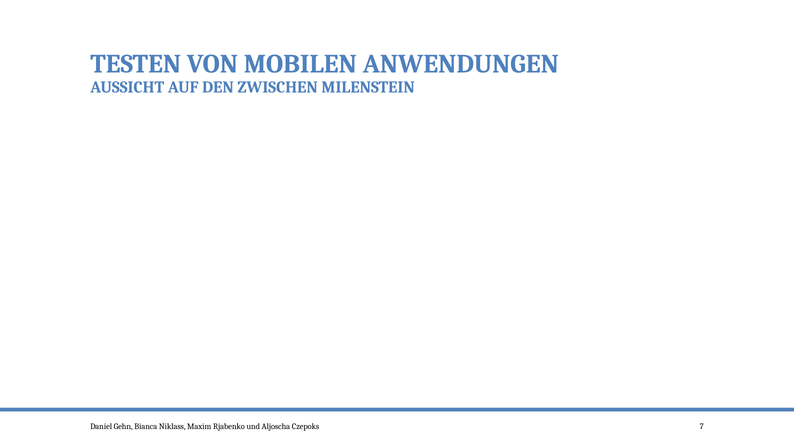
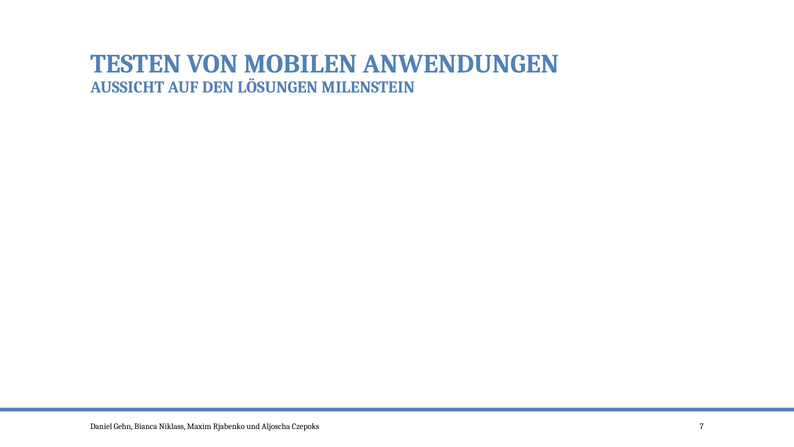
ZWISCHEN: ZWISCHEN -> LÖSUNGEN
